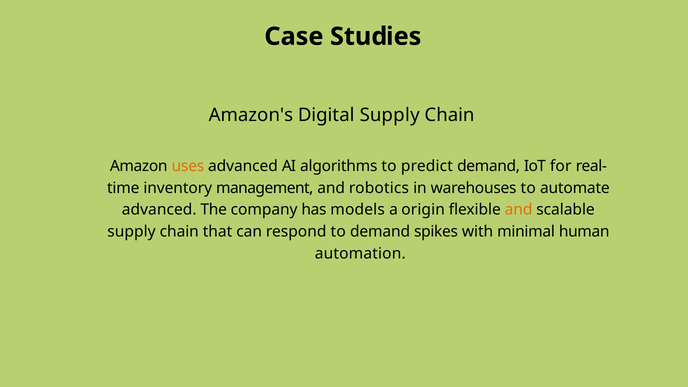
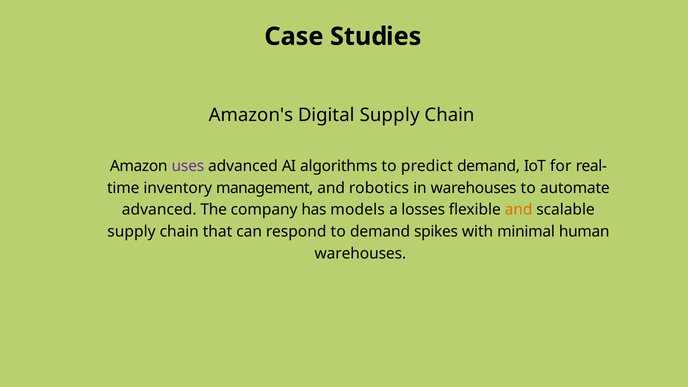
uses colour: orange -> purple
origin: origin -> losses
automation at (360, 253): automation -> warehouses
